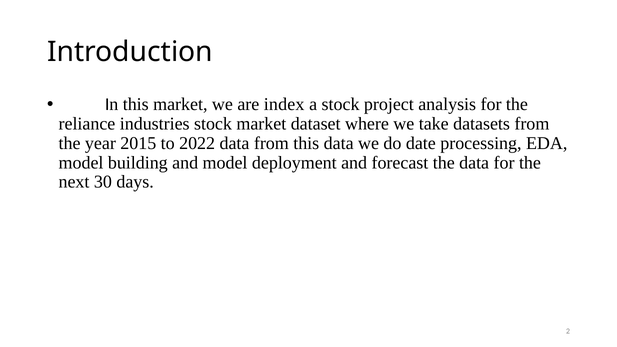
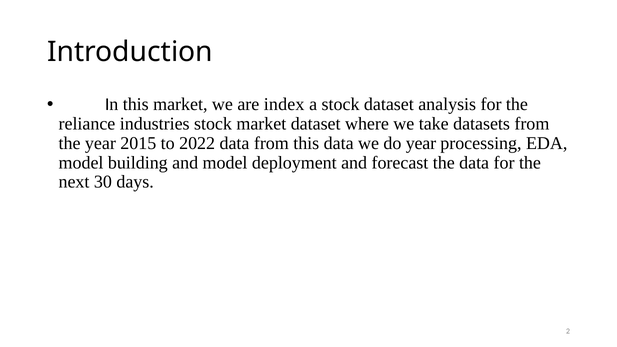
stock project: project -> dataset
do date: date -> year
